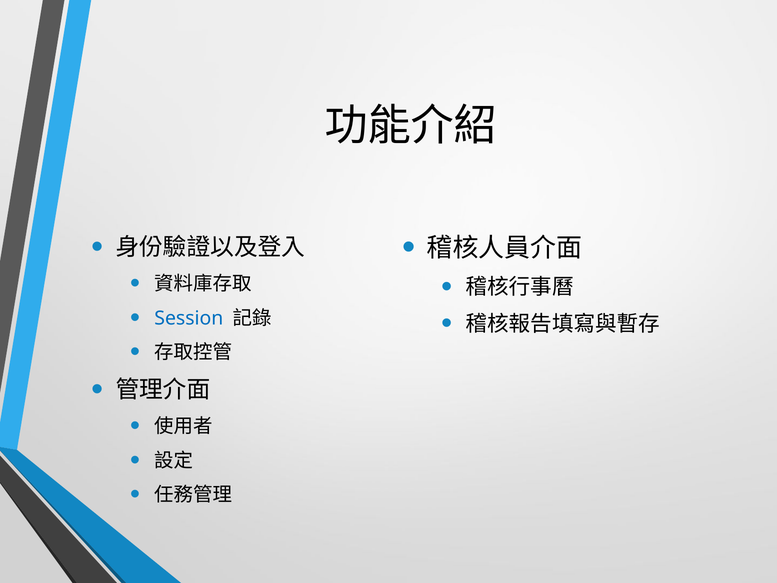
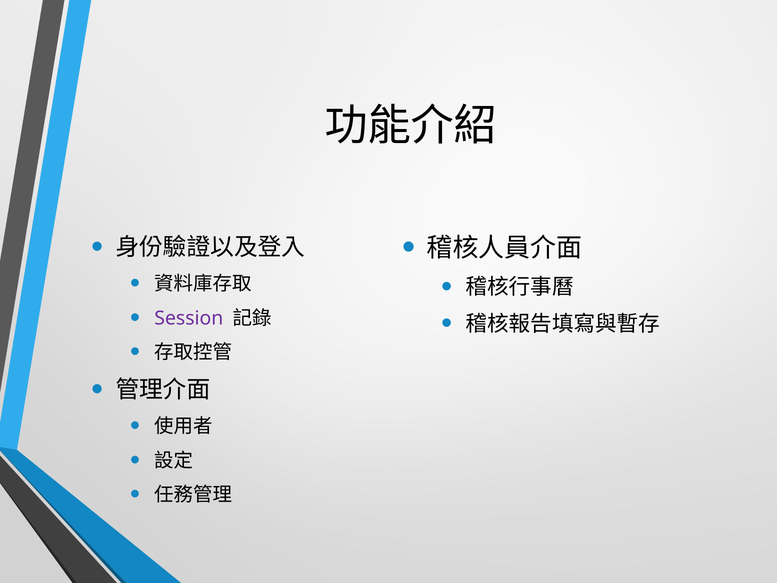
Session colour: blue -> purple
